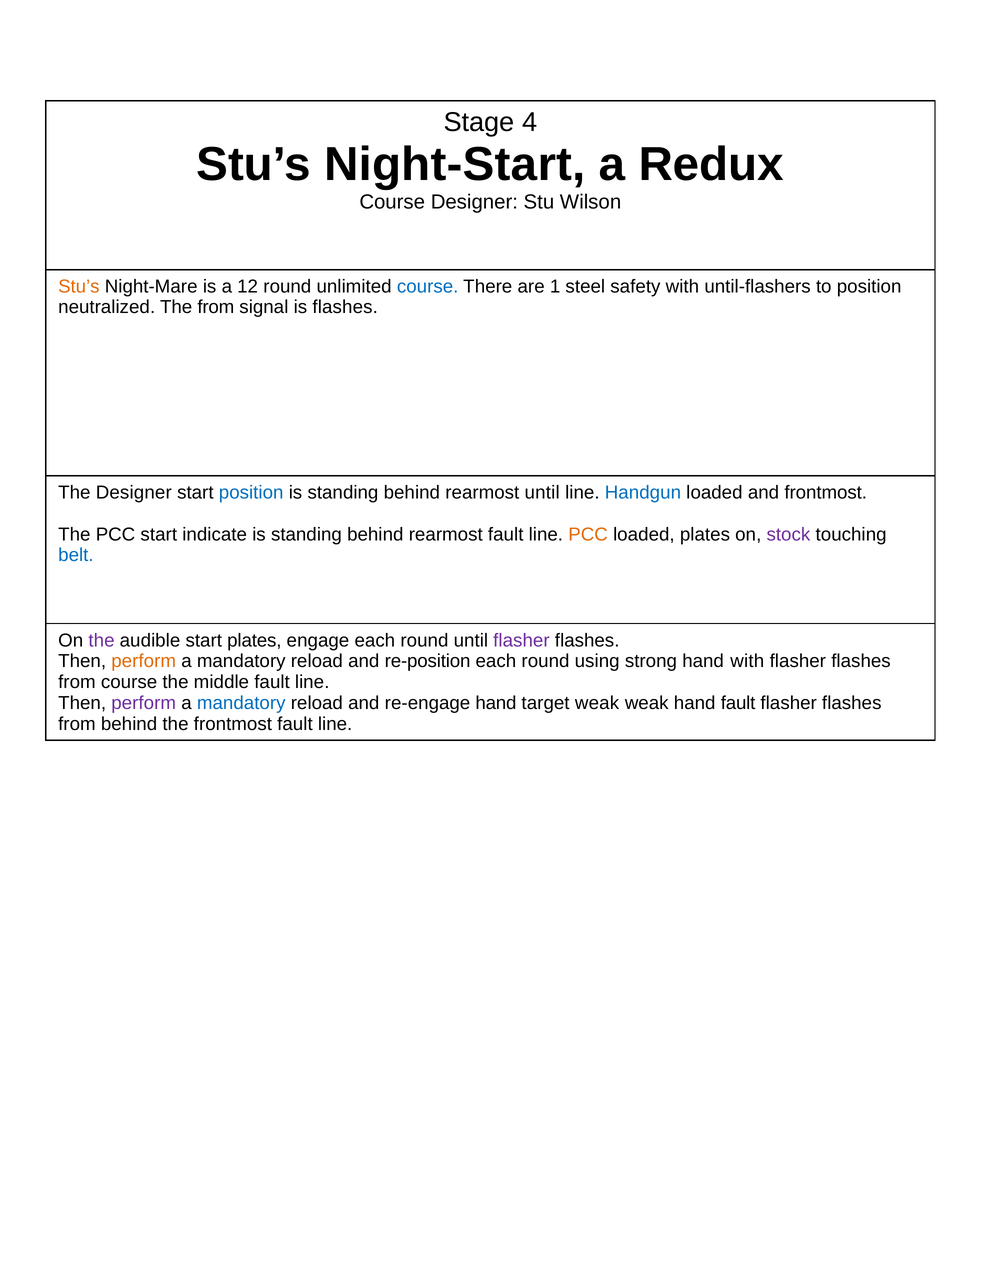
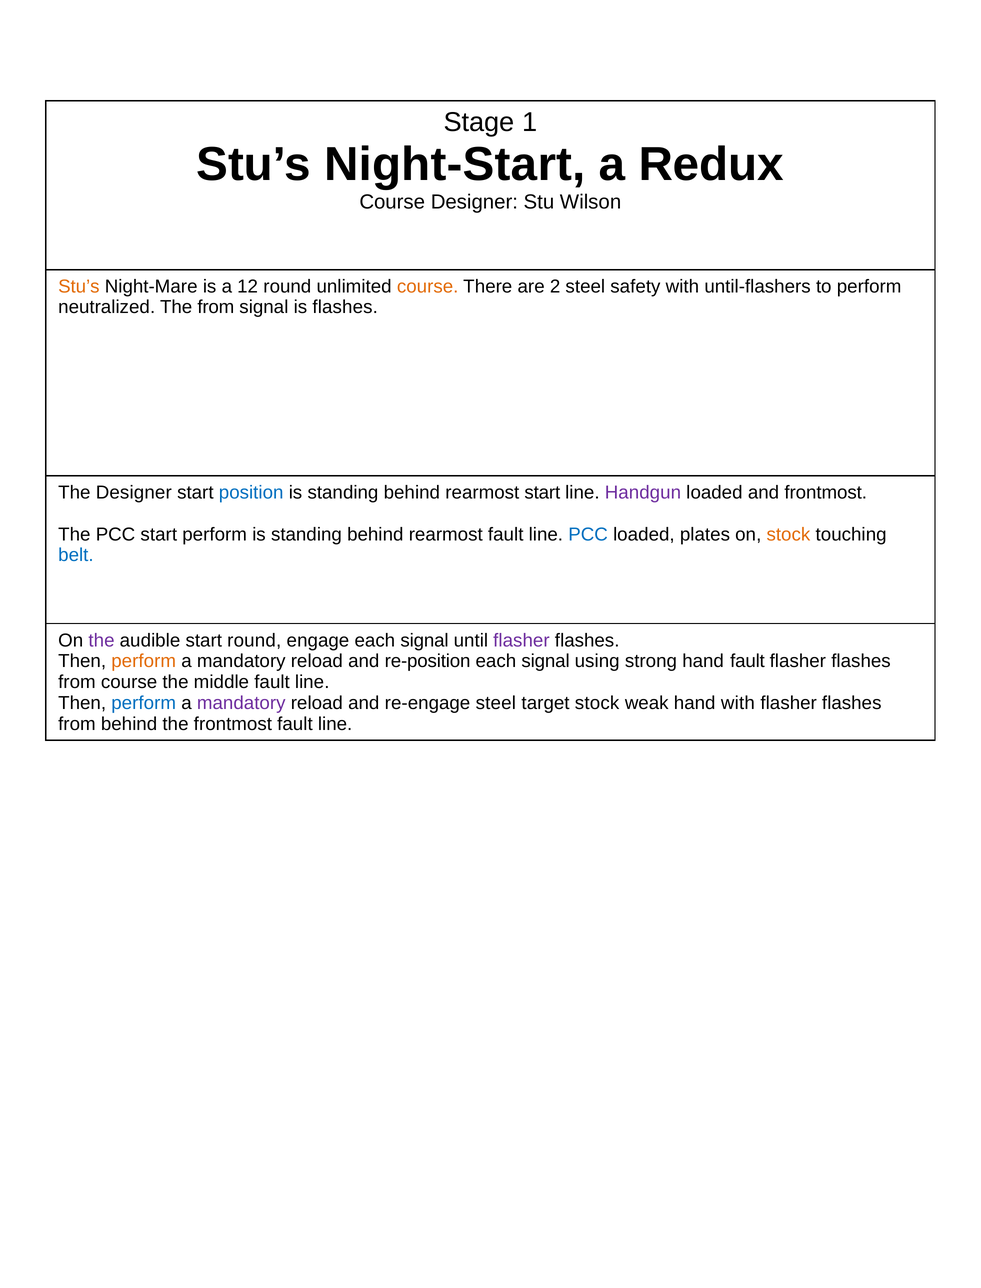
4: 4 -> 1
course at (428, 286) colour: blue -> orange
1: 1 -> 2
to position: position -> perform
rearmost until: until -> start
Handgun colour: blue -> purple
start indicate: indicate -> perform
PCC at (588, 534) colour: orange -> blue
stock at (788, 534) colour: purple -> orange
start plates: plates -> round
engage each round: round -> signal
round at (545, 661): round -> signal
hand with: with -> fault
perform at (144, 703) colour: purple -> blue
mandatory at (241, 703) colour: blue -> purple
re-engage hand: hand -> steel
target weak: weak -> stock
hand fault: fault -> with
